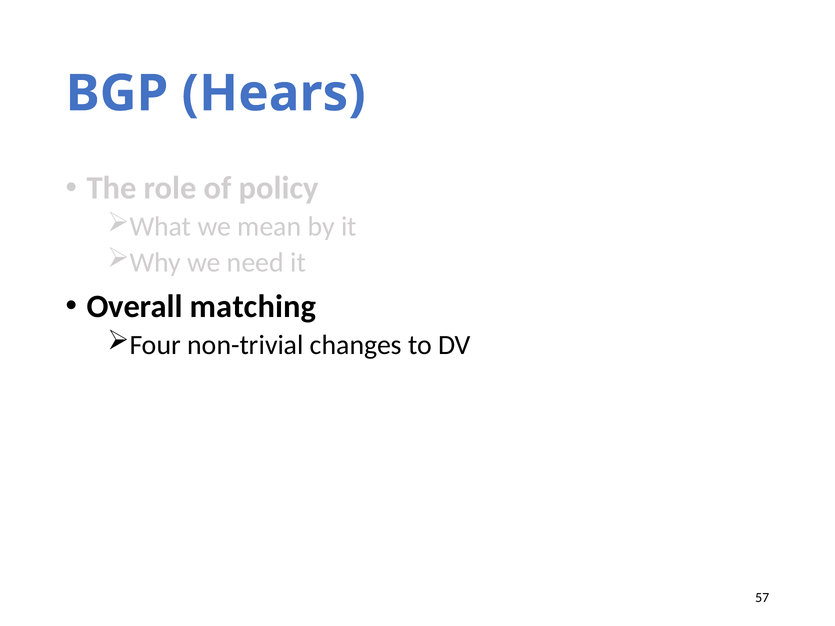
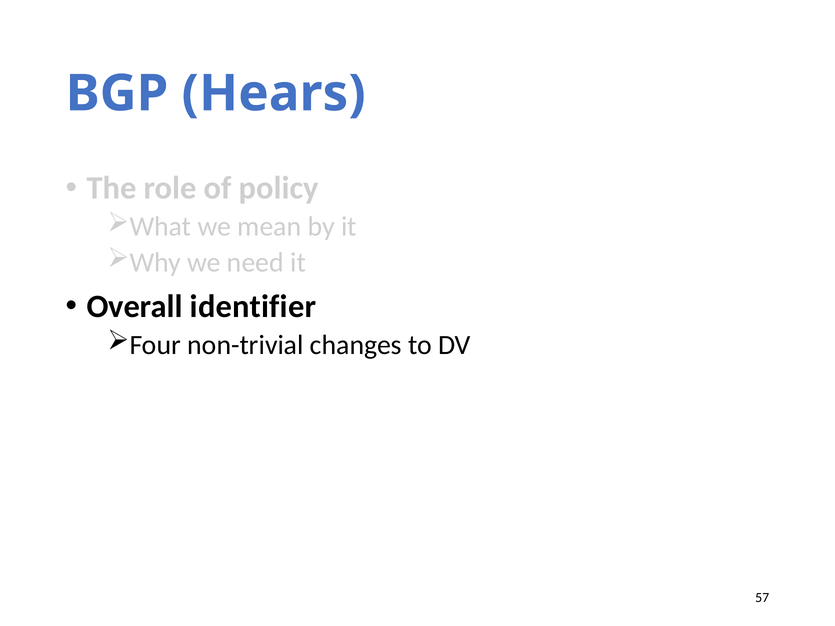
matching: matching -> identifier
